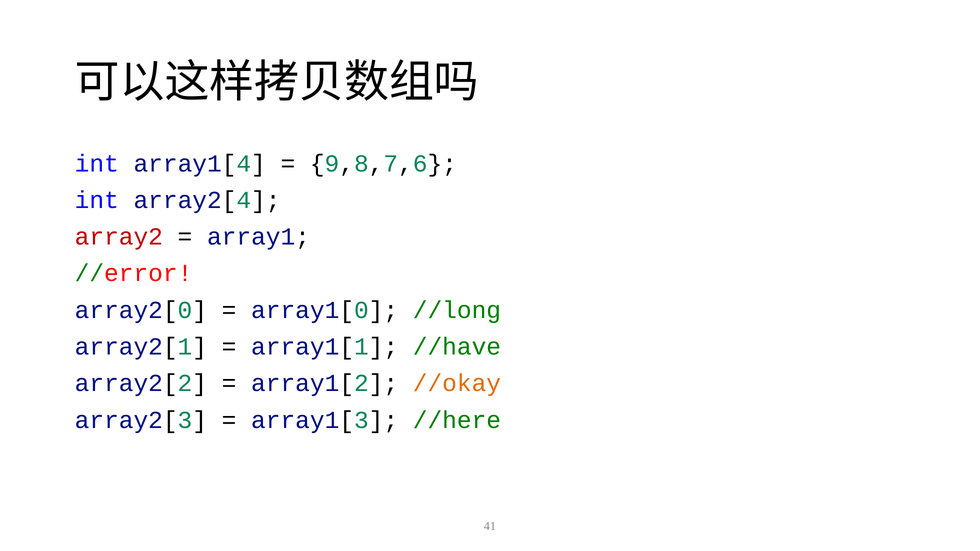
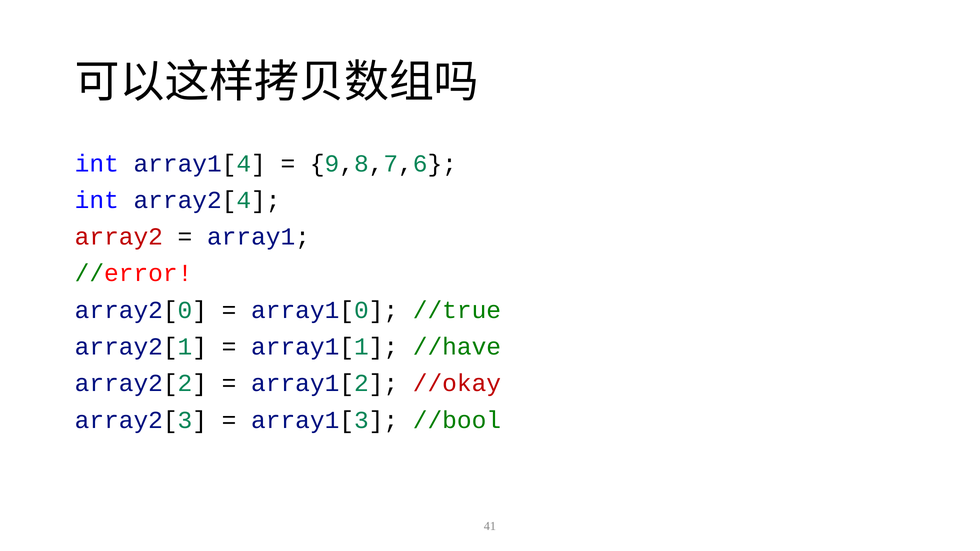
//long: //long -> //true
//okay colour: orange -> red
//here: //here -> //bool
